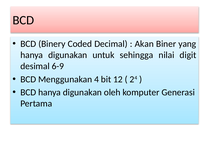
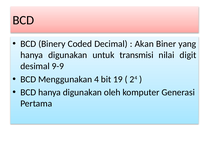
sehingga: sehingga -> transmisi
6-9: 6-9 -> 9-9
12: 12 -> 19
